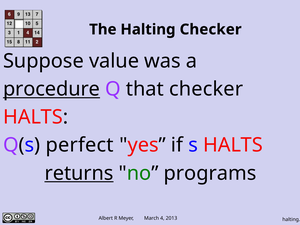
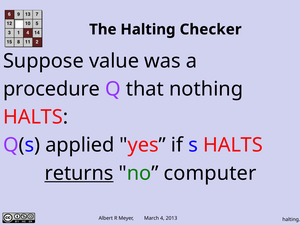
procedure underline: present -> none
that checker: checker -> nothing
perfect: perfect -> applied
programs: programs -> computer
